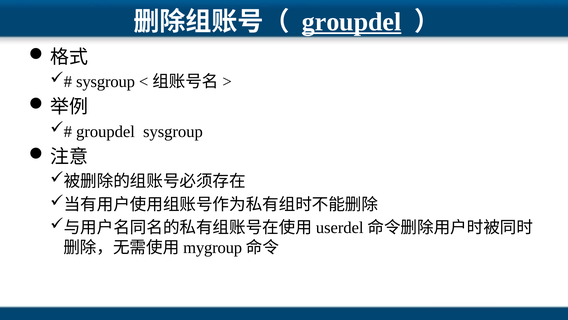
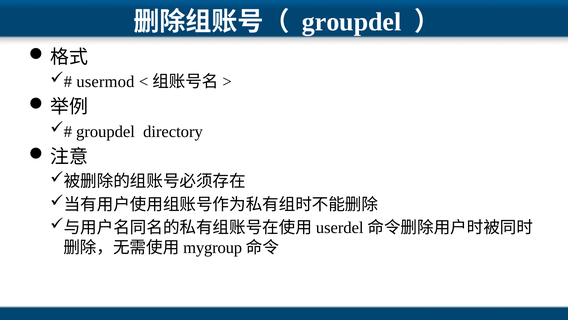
groupdel at (352, 22) underline: present -> none
sysgroup at (106, 82): sysgroup -> usermod
groupdel sysgroup: sysgroup -> directory
